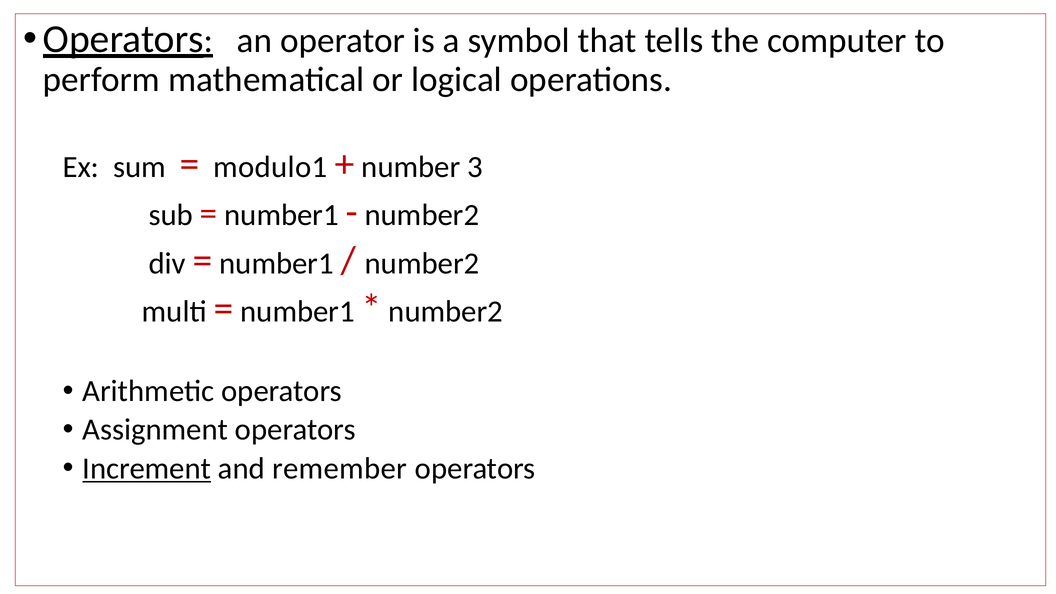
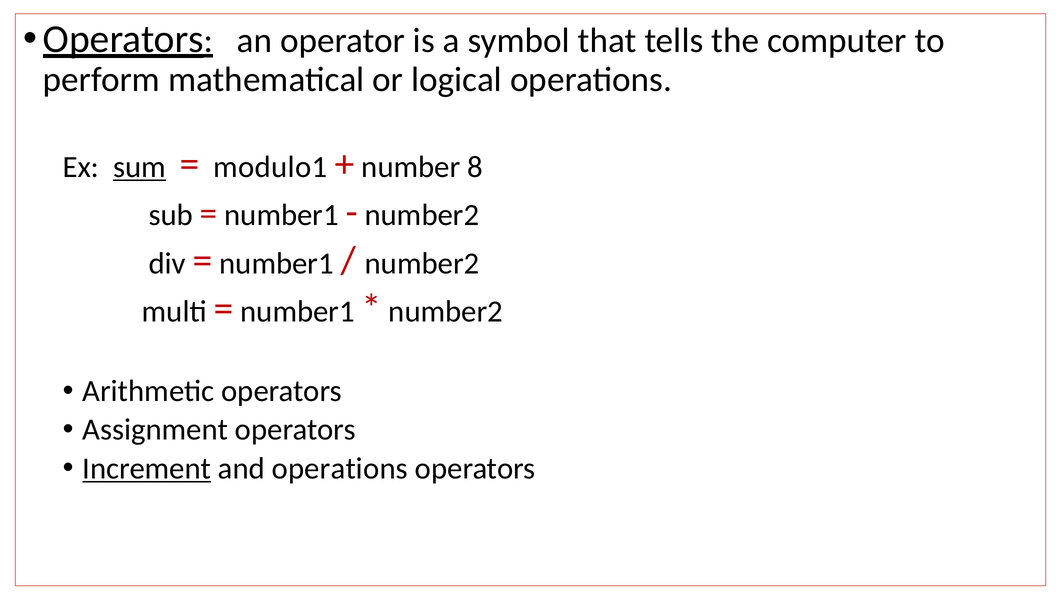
sum underline: none -> present
3: 3 -> 8
and remember: remember -> operations
